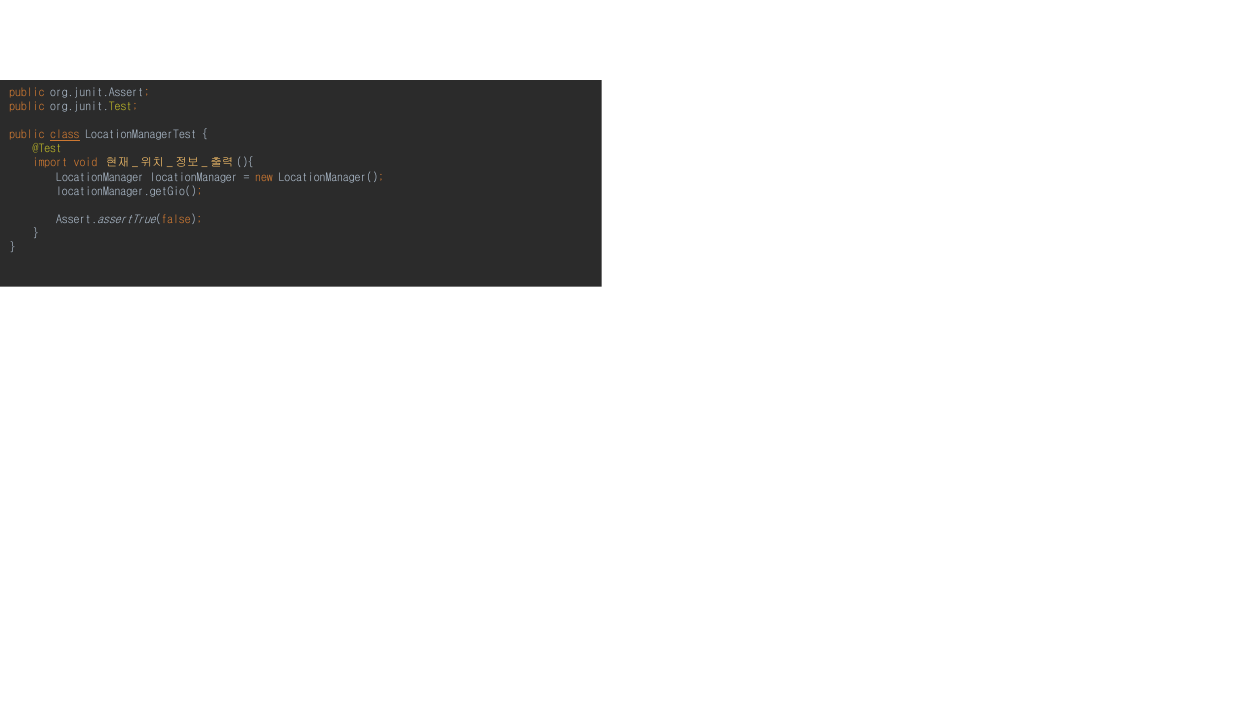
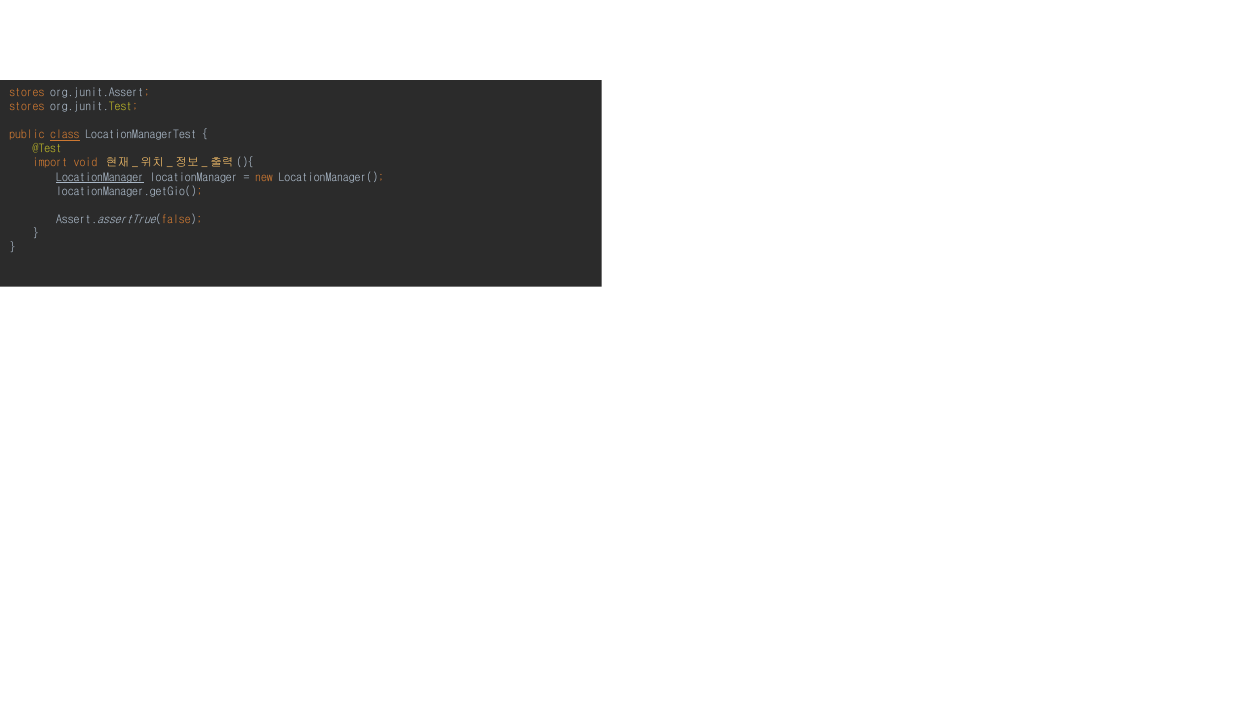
public at (27, 93): public -> stores
public at (27, 107): public -> stores
LocationManager at (100, 177) underline: none -> present
